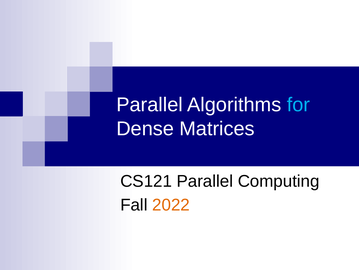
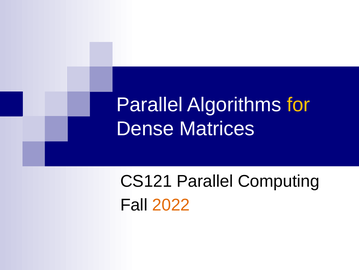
for colour: light blue -> yellow
